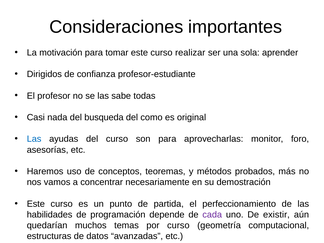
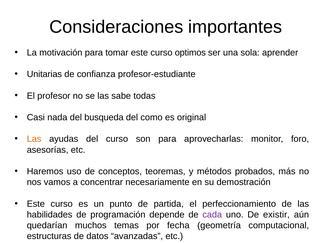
realizar: realizar -> optimos
Dirigidos: Dirigidos -> Unitarias
Las at (34, 139) colour: blue -> orange
por curso: curso -> fecha
